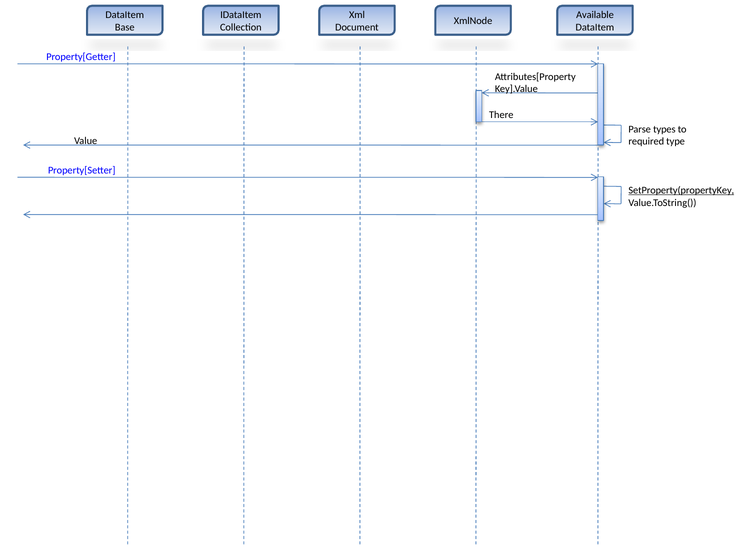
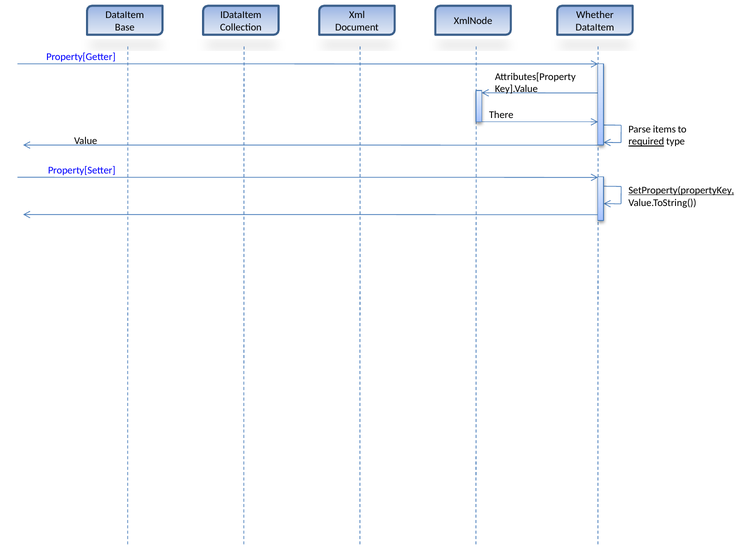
Available: Available -> Whether
types: types -> items
required underline: none -> present
